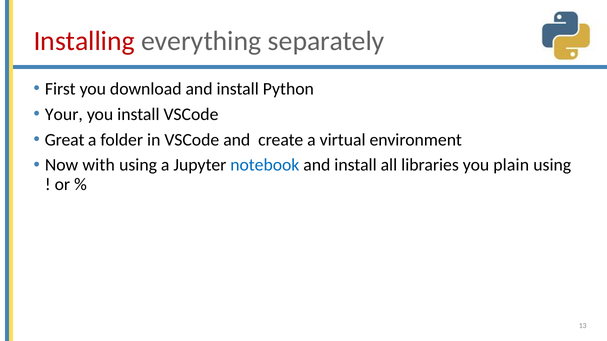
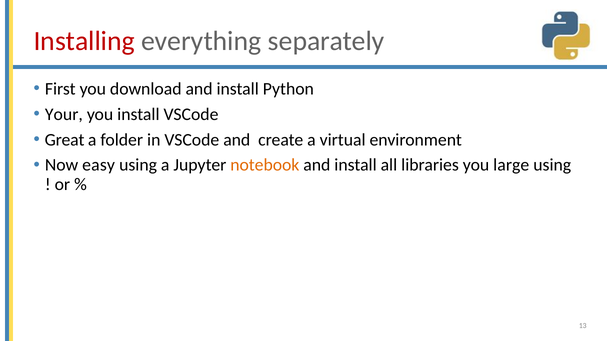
with: with -> easy
notebook colour: blue -> orange
plain: plain -> large
